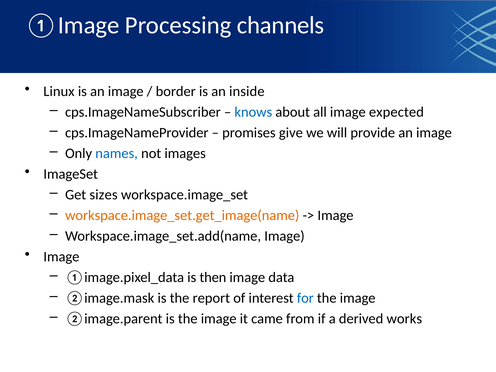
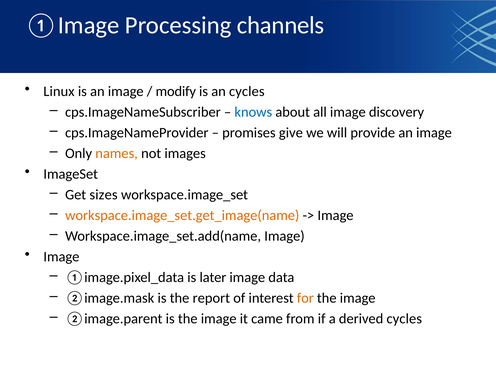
border: border -> modify
an inside: inside -> cycles
expected: expected -> discovery
names colour: blue -> orange
then: then -> later
for colour: blue -> orange
derived works: works -> cycles
